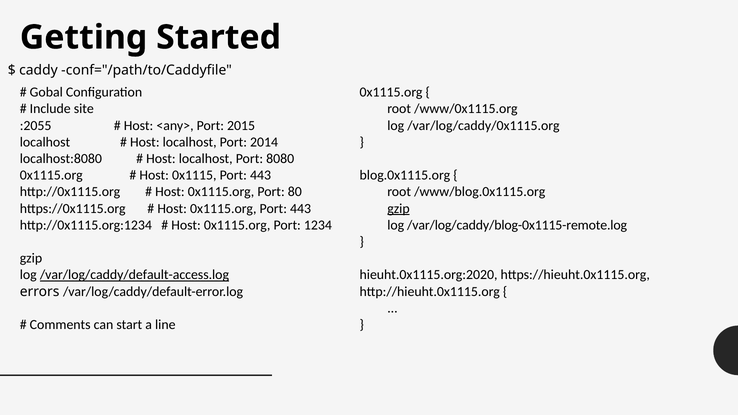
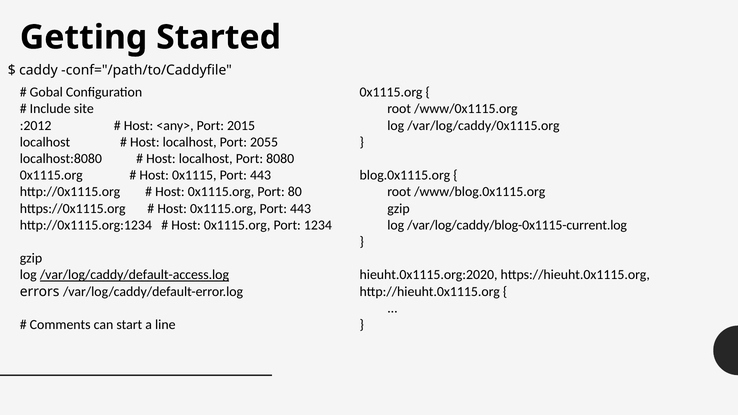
:2055: :2055 -> :2012
2014: 2014 -> 2055
gzip at (398, 209) underline: present -> none
/var/log/caddy/blog-0x1115-remote.log: /var/log/caddy/blog-0x1115-remote.log -> /var/log/caddy/blog-0x1115-current.log
